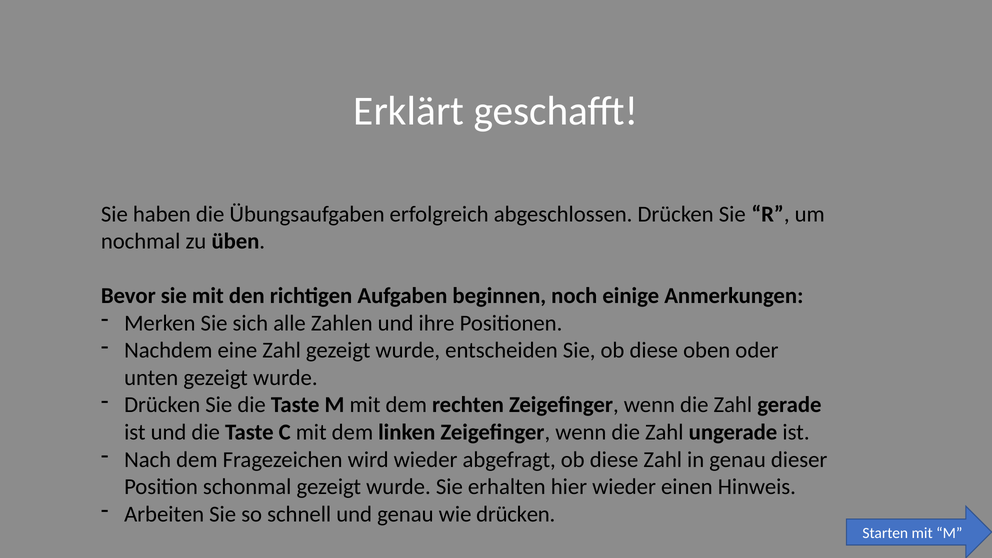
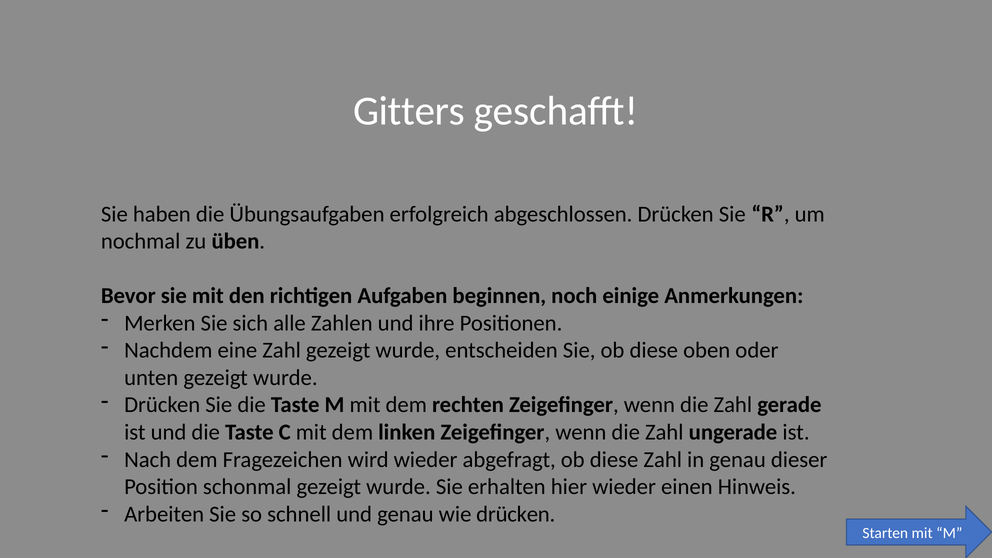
Erklärt: Erklärt -> Gitters
